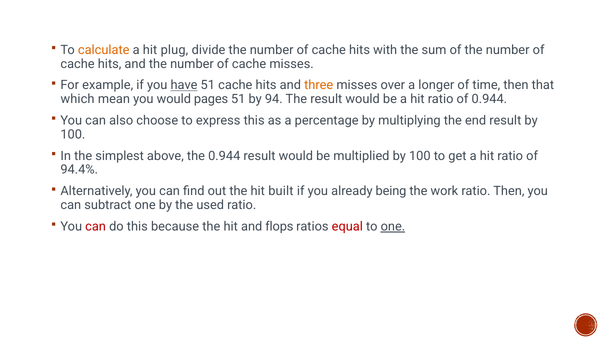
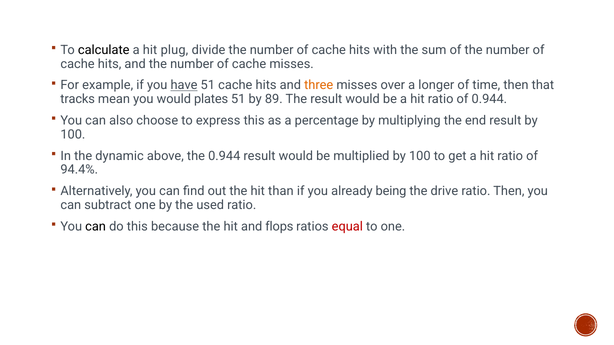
calculate colour: orange -> black
which: which -> tracks
pages: pages -> plates
94: 94 -> 89
simplest: simplest -> dynamic
built: built -> than
work: work -> drive
can at (96, 227) colour: red -> black
one at (393, 227) underline: present -> none
